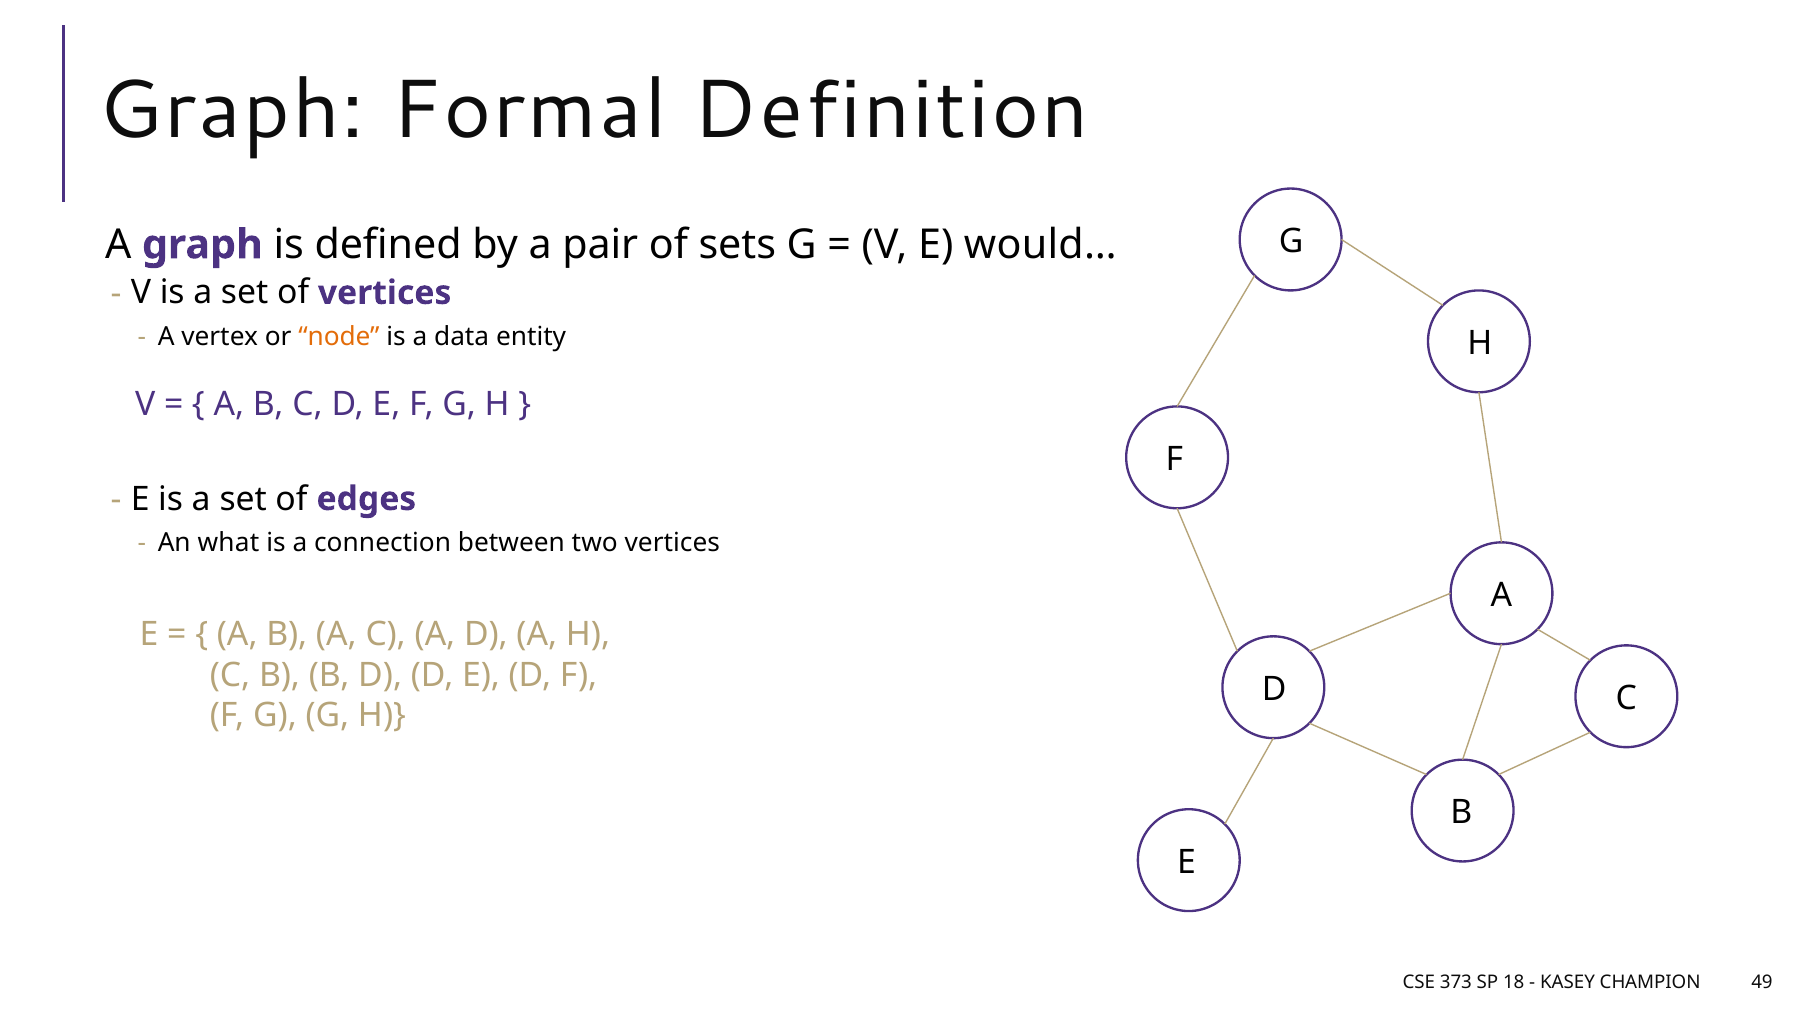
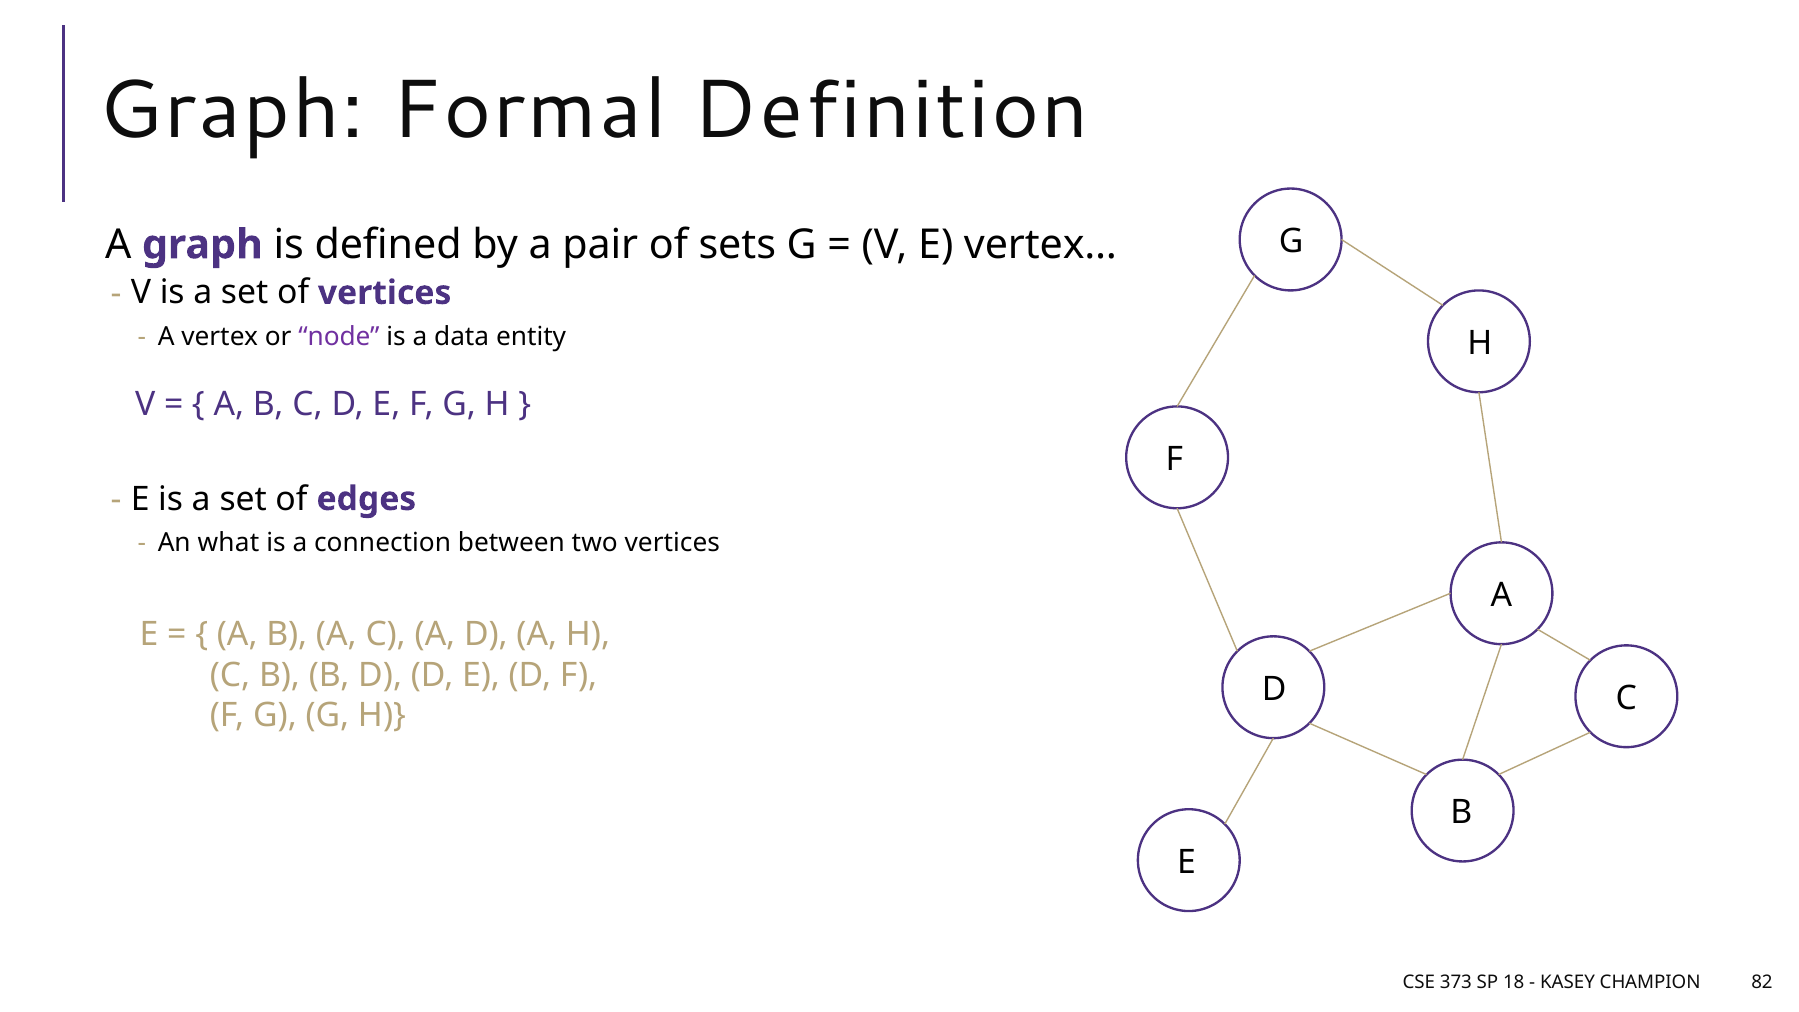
would…: would… -> vertex…
node colour: orange -> purple
49: 49 -> 82
